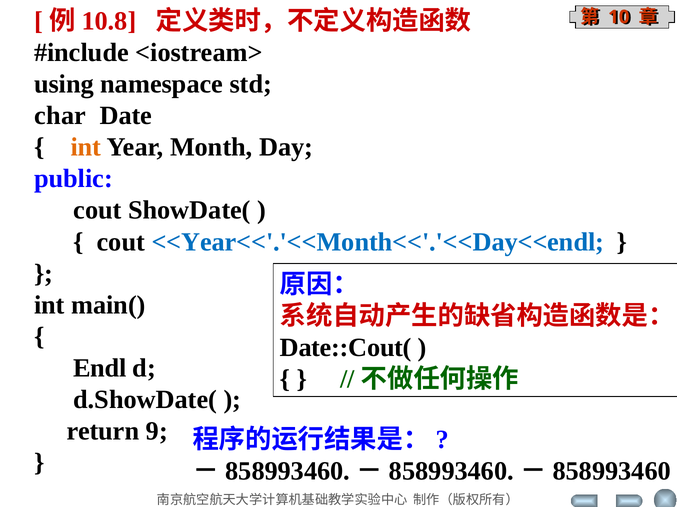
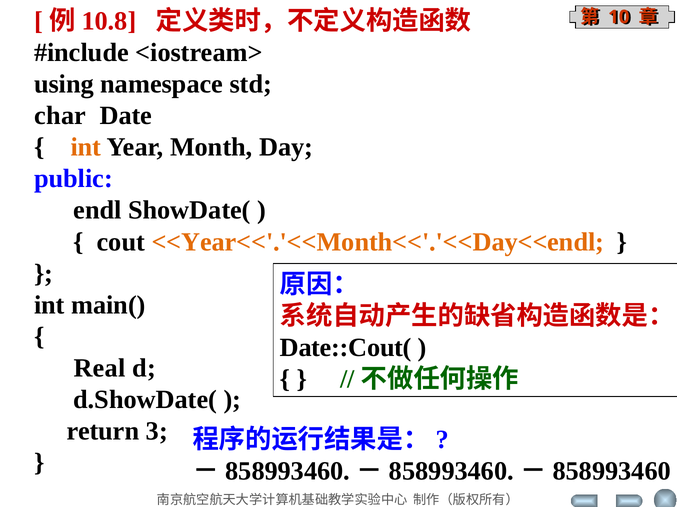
cout at (97, 211): cout -> endl
<<Year<<'.'<<Month<<'.'<<Day<<endl colour: blue -> orange
Endl: Endl -> Real
9: 9 -> 3
